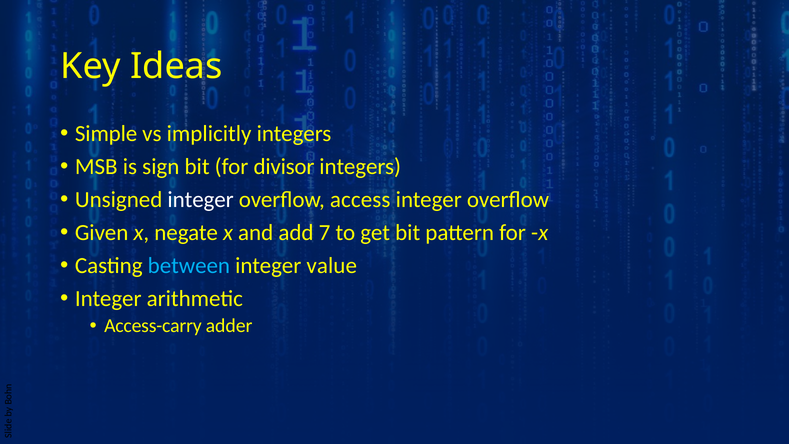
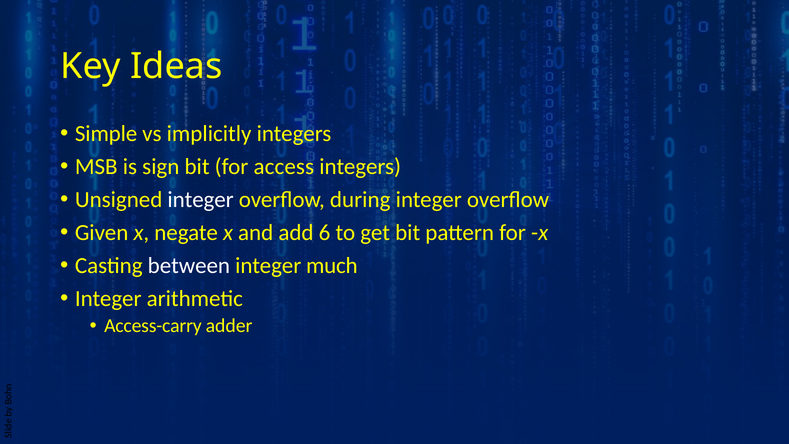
divisor: divisor -> access
access: access -> during
7: 7 -> 6
between colour: light blue -> white
value: value -> much
